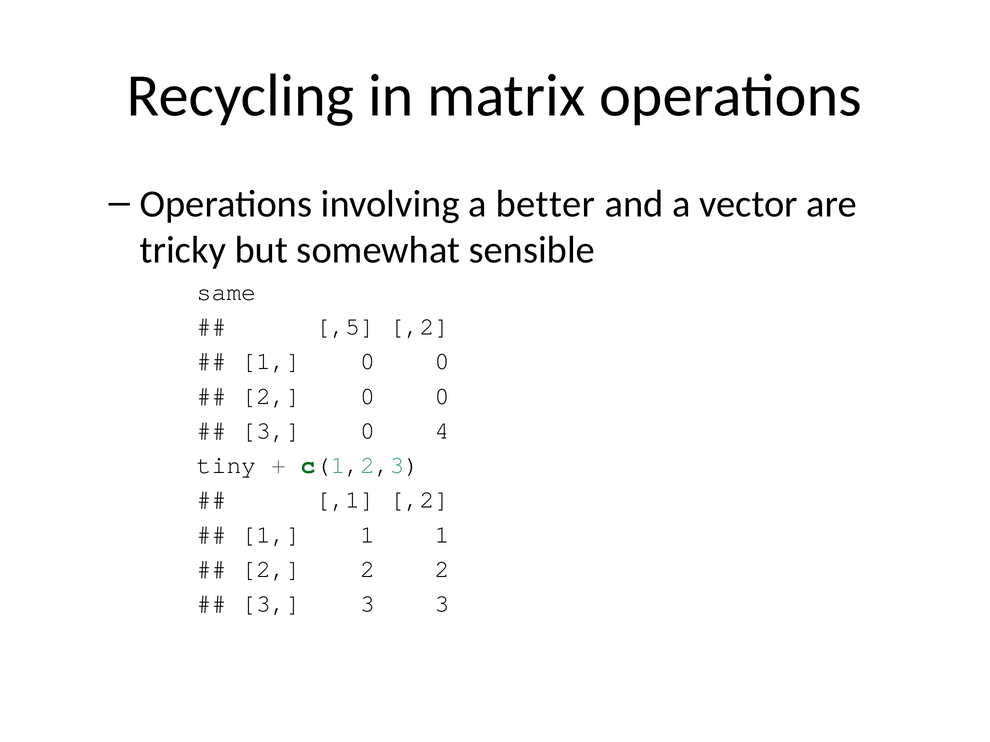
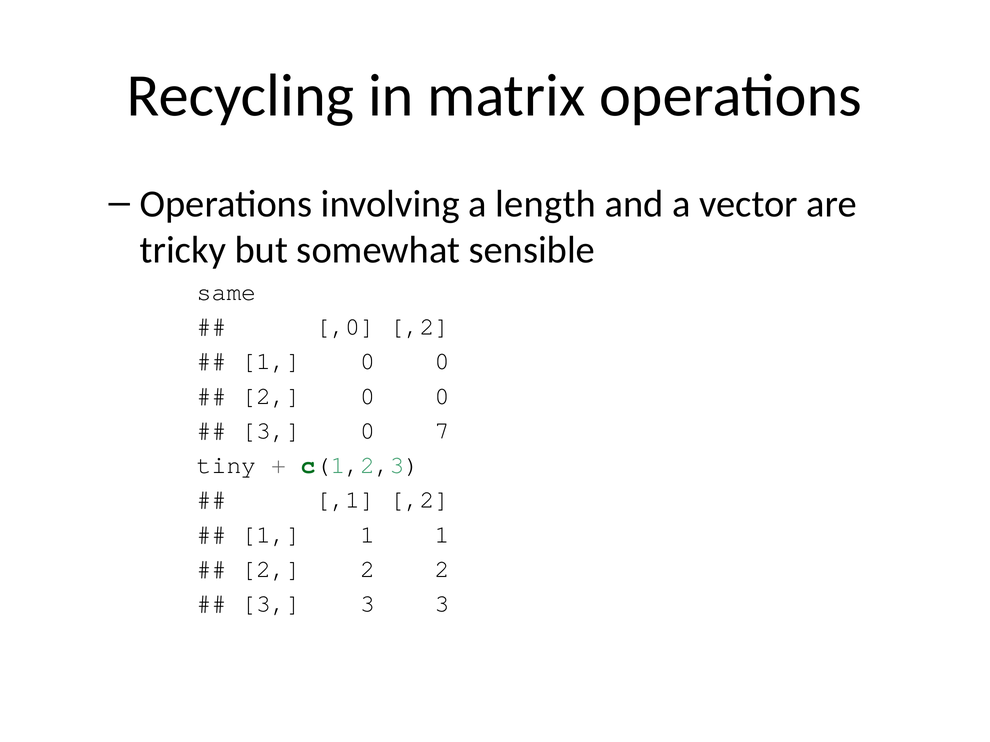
better: better -> length
,5: ,5 -> ,0
4: 4 -> 7
